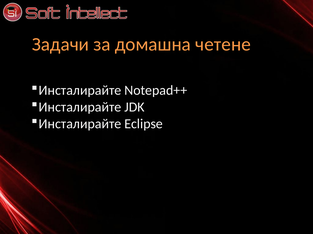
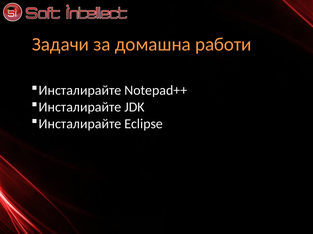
четене: четене -> работи
